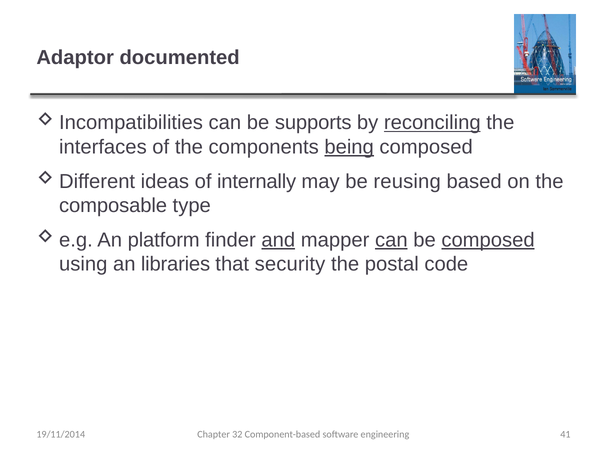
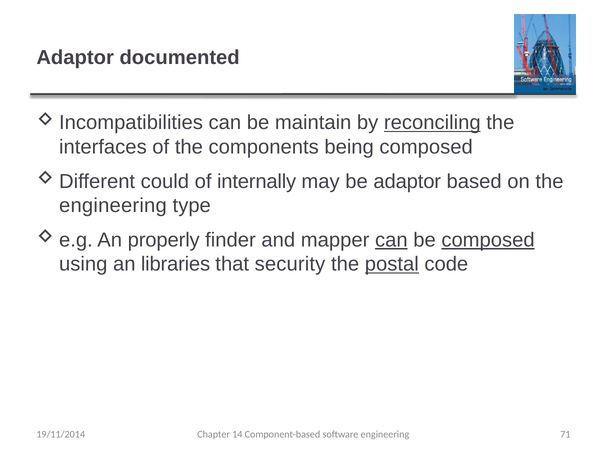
supports: supports -> maintain
being underline: present -> none
ideas: ideas -> could
be reusing: reusing -> adaptor
composable at (113, 206): composable -> engineering
platform: platform -> properly
and underline: present -> none
postal underline: none -> present
32: 32 -> 14
41: 41 -> 71
